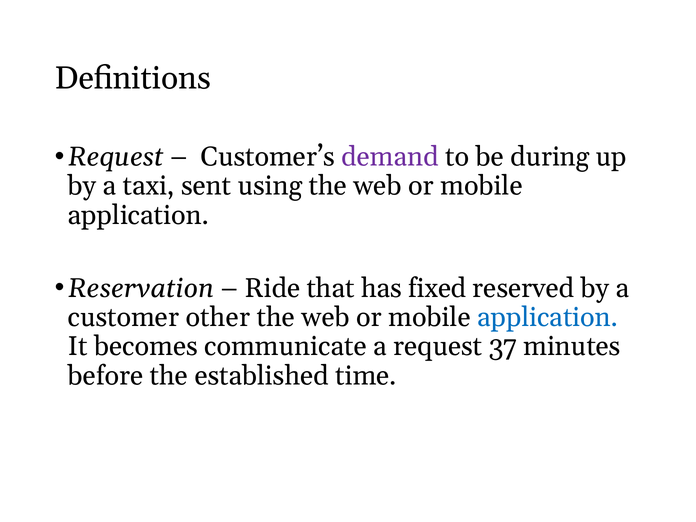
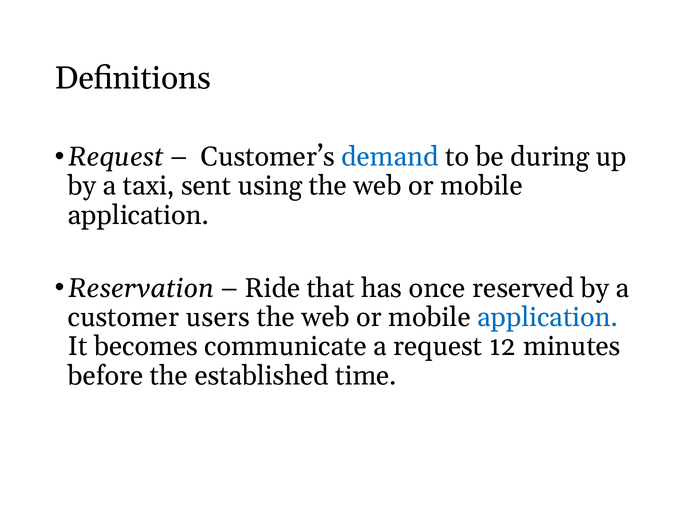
demand colour: purple -> blue
fixed: fixed -> once
other: other -> users
37: 37 -> 12
